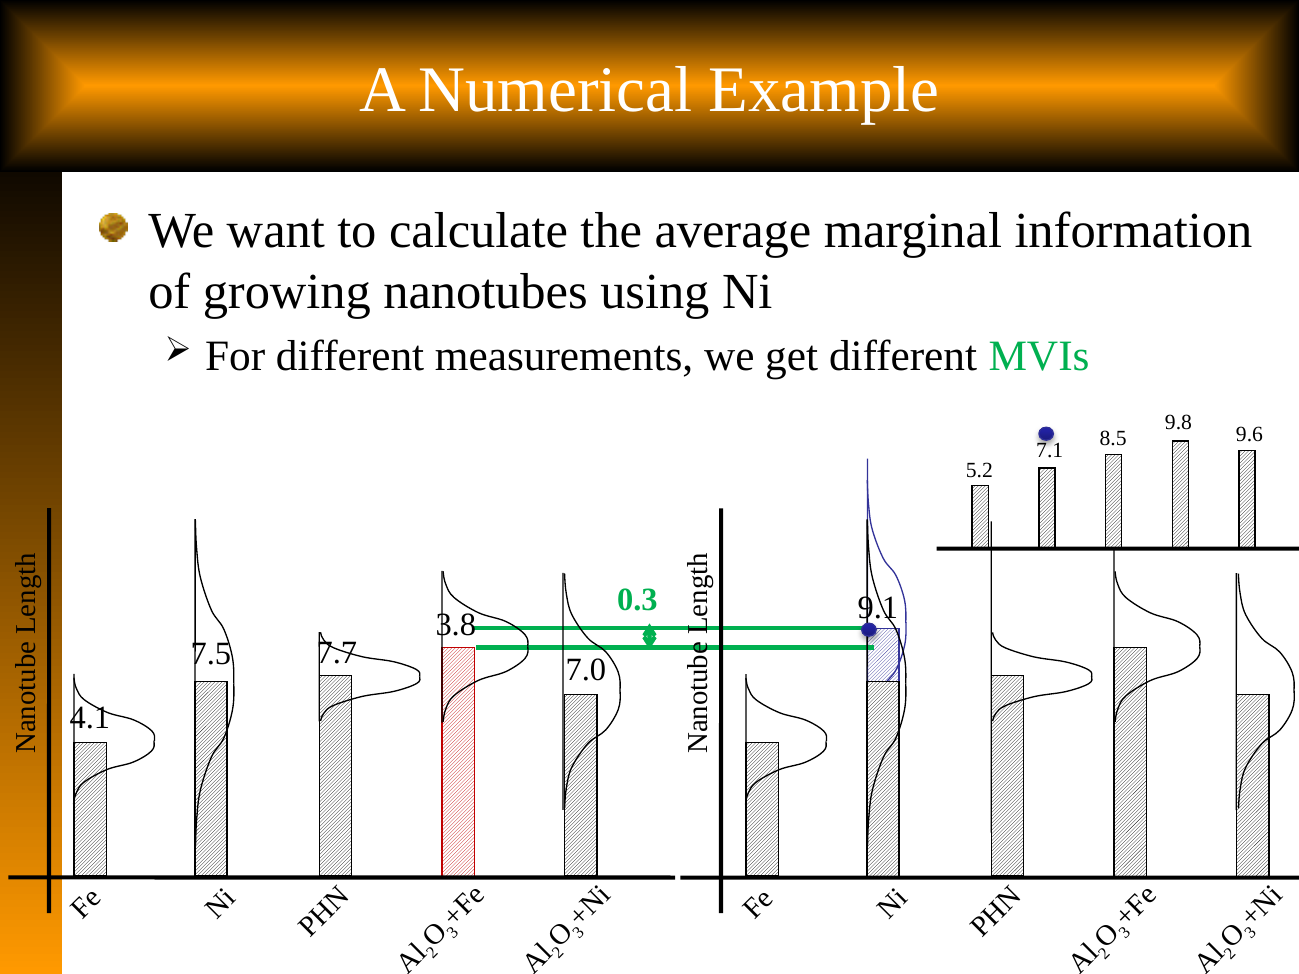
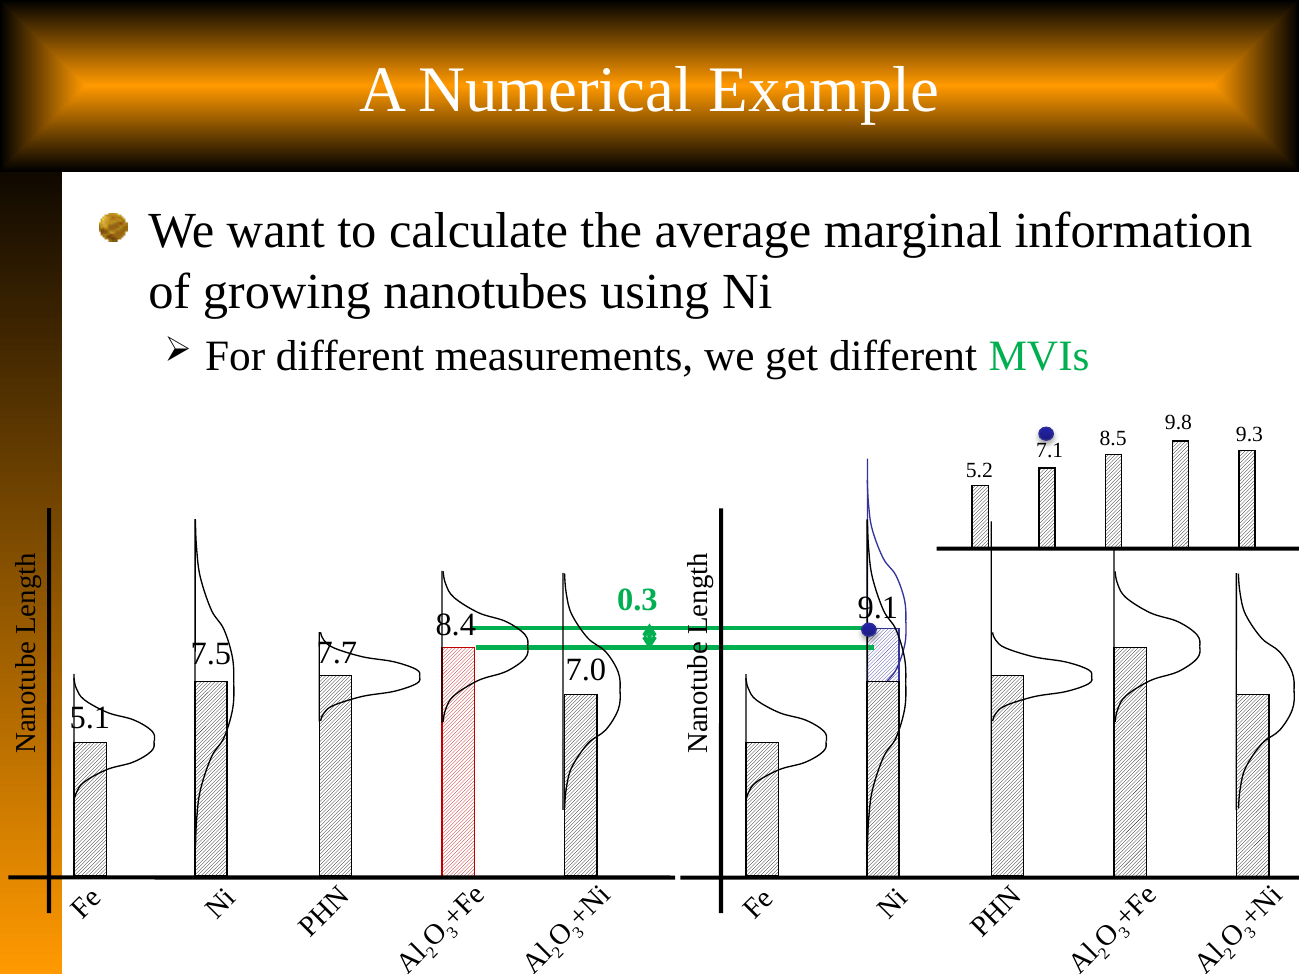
9.6: 9.6 -> 9.3
3.8: 3.8 -> 8.4
4.1: 4.1 -> 5.1
